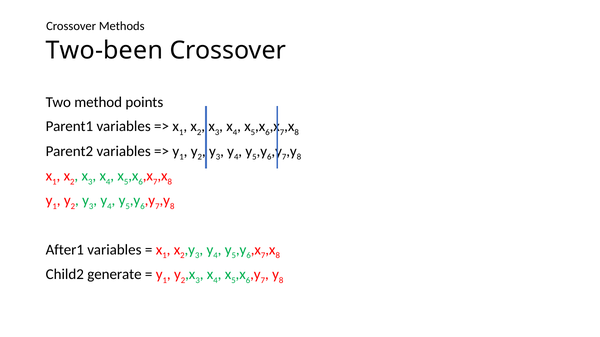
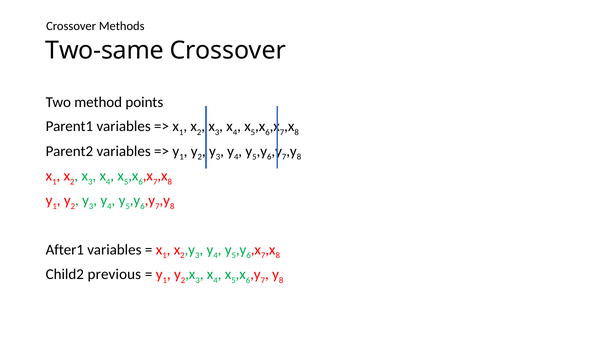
Two-been: Two-been -> Two-same
generate: generate -> previous
